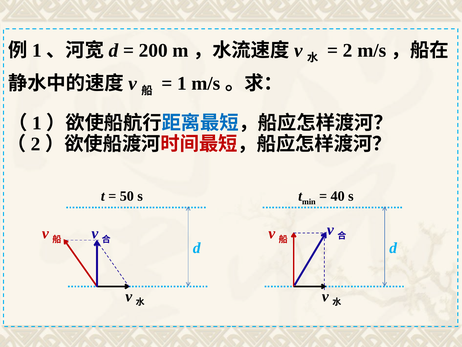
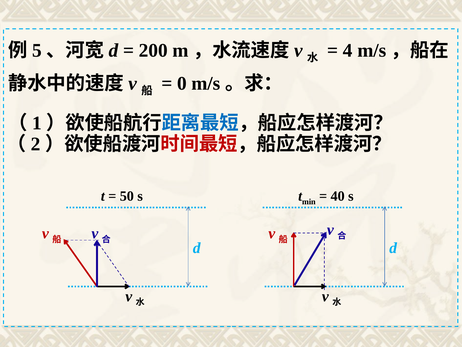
1 at (37, 50): 1 -> 5
2 at (348, 50): 2 -> 4
1 at (182, 83): 1 -> 0
